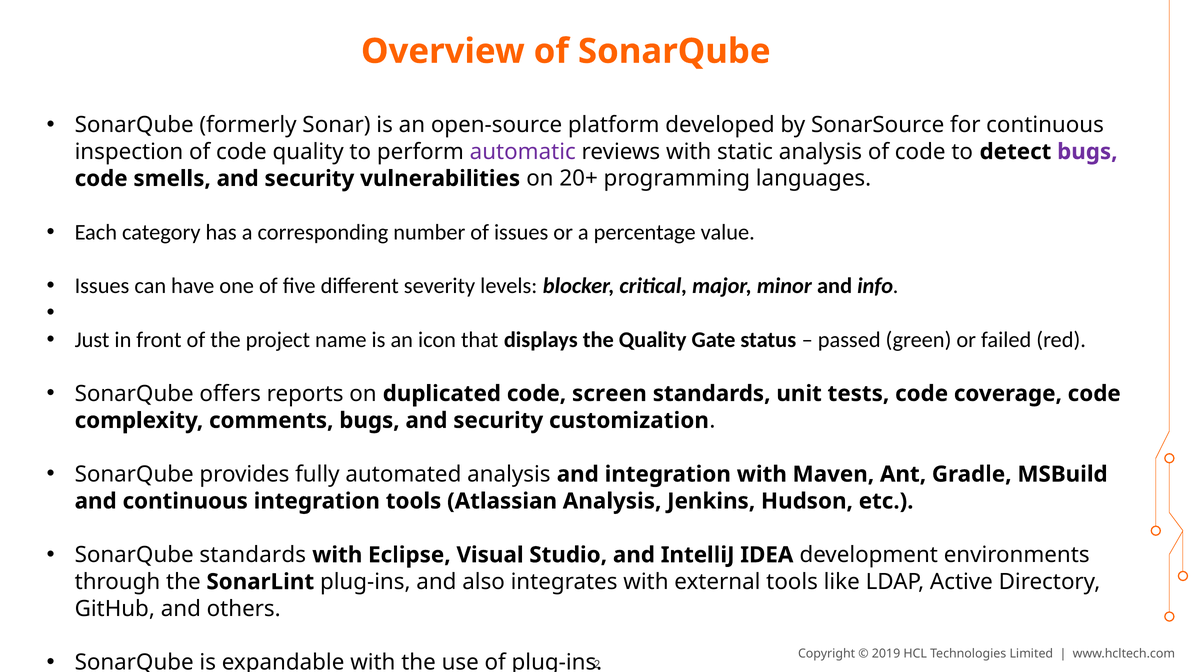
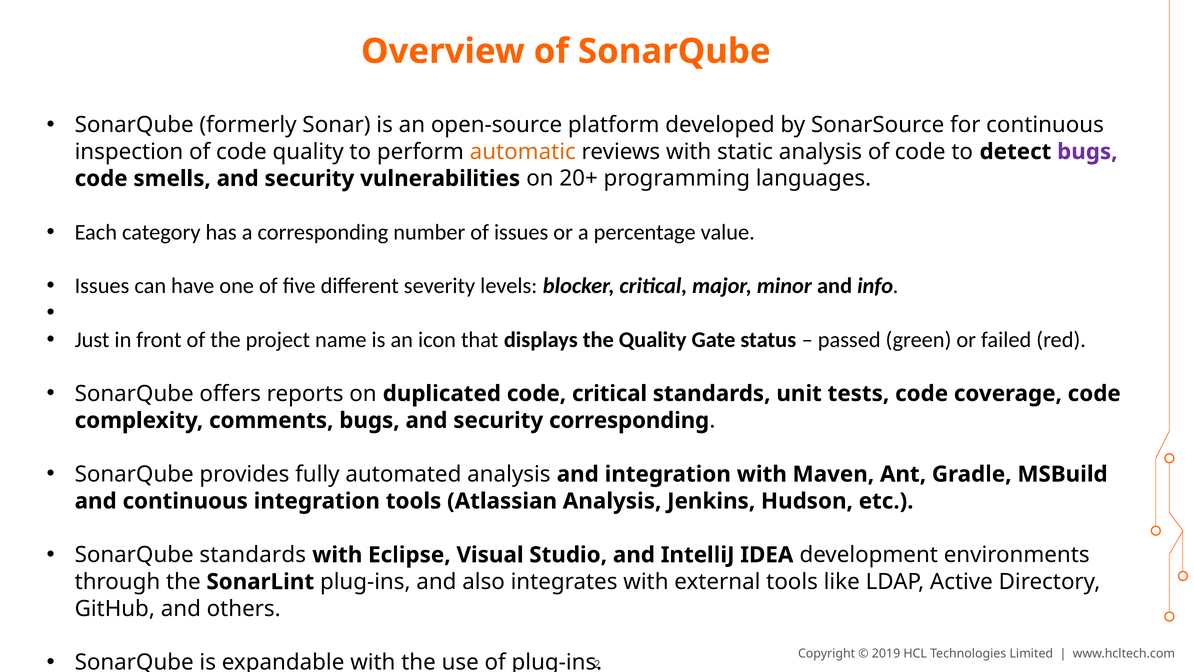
automatic colour: purple -> orange
code screen: screen -> critical
security customization: customization -> corresponding
